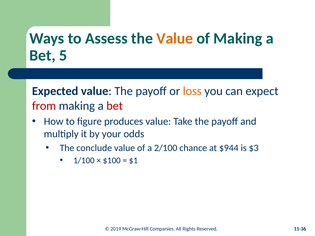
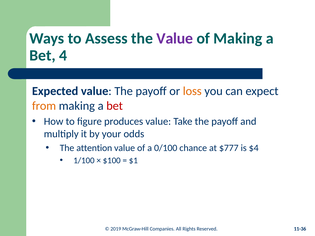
Value at (175, 38) colour: orange -> purple
5: 5 -> 4
from colour: red -> orange
conclude: conclude -> attention
2/100: 2/100 -> 0/100
$944: $944 -> $777
$3: $3 -> $4
